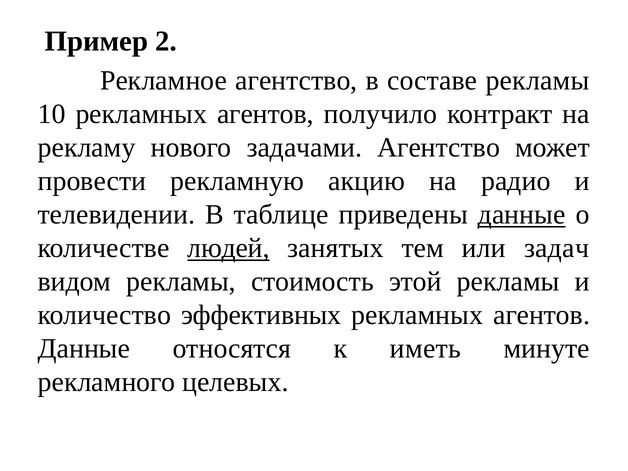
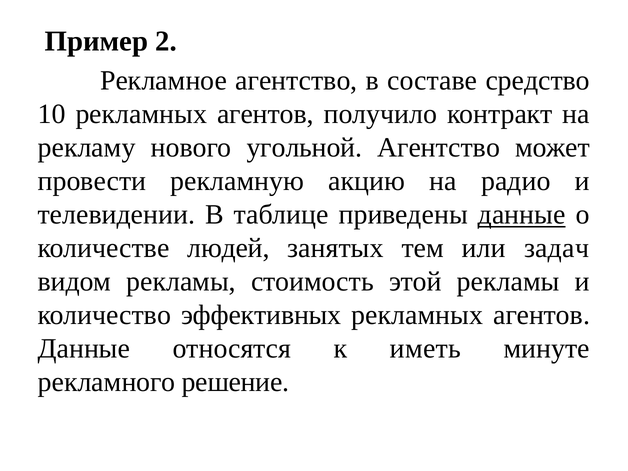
составе рекламы: рекламы -> средство
задачами: задачами -> угольной
людей underline: present -> none
целевых: целевых -> решение
